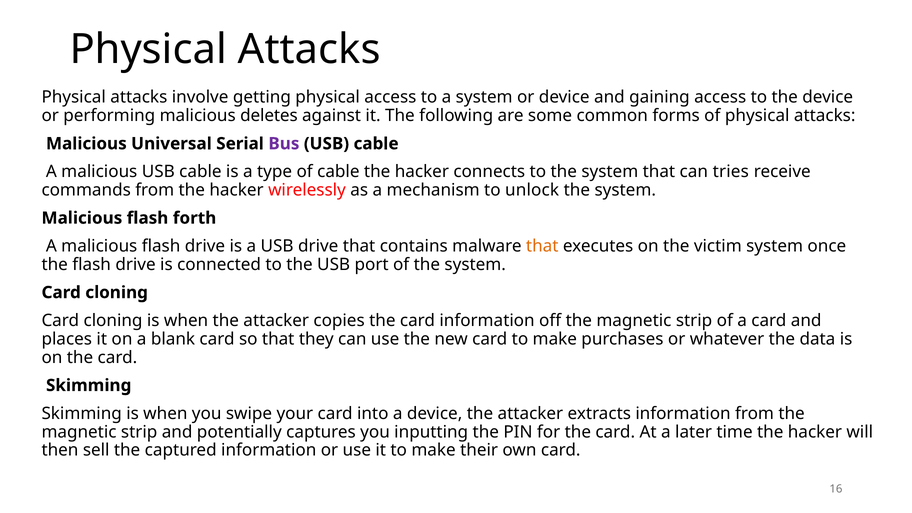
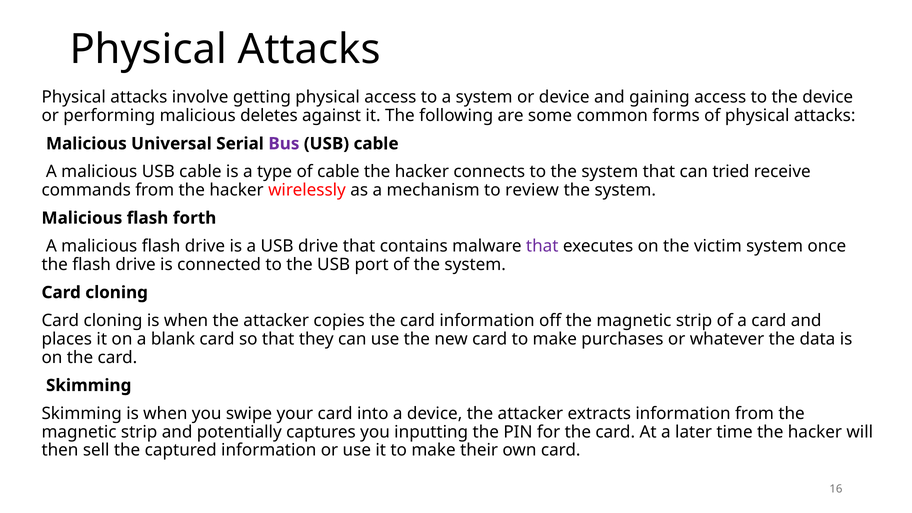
tries: tries -> tried
unlock: unlock -> review
that at (542, 246) colour: orange -> purple
